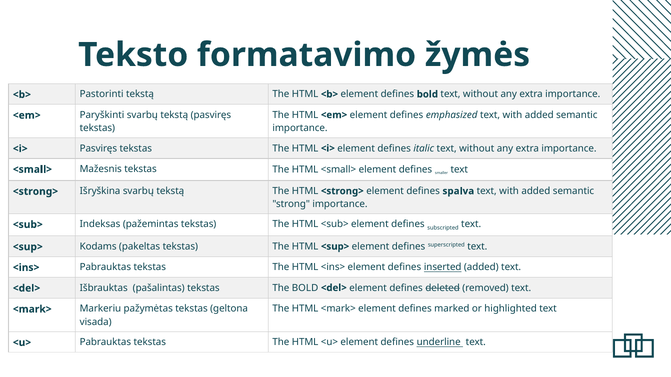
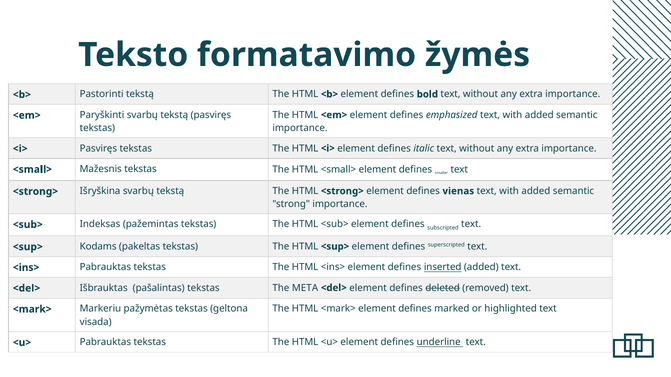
spalva: spalva -> vienas
The BOLD: BOLD -> META
